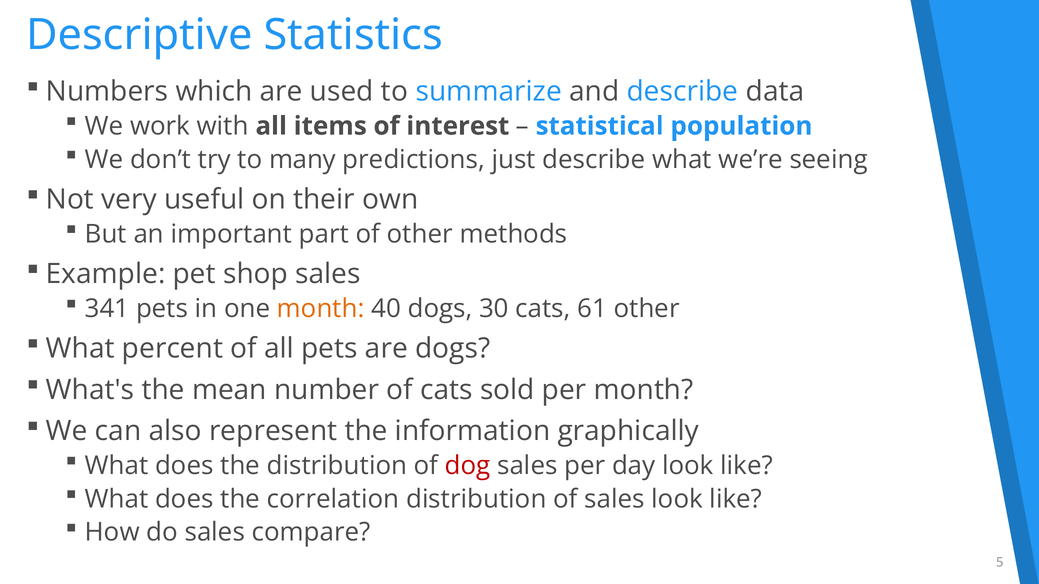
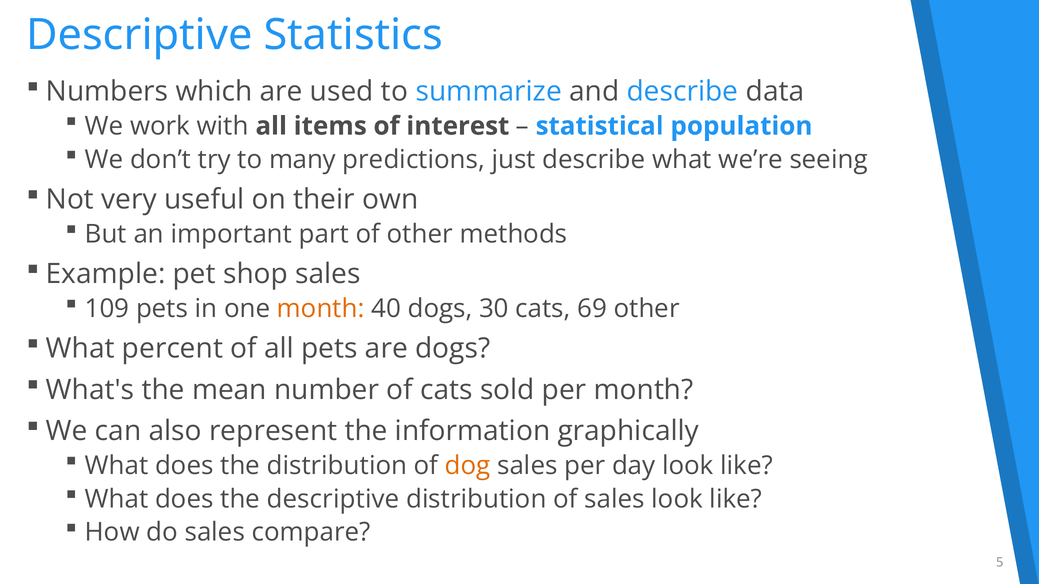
341: 341 -> 109
61: 61 -> 69
dog colour: red -> orange
the correlation: correlation -> descriptive
